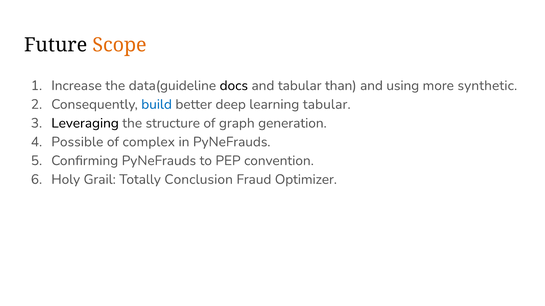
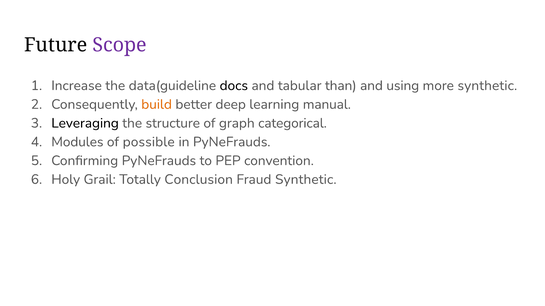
Scope colour: orange -> purple
build colour: blue -> orange
learning tabular: tabular -> manual
generation: generation -> categorical
Possible: Possible -> Modules
complex: complex -> possible
Fraud Optimizer: Optimizer -> Synthetic
